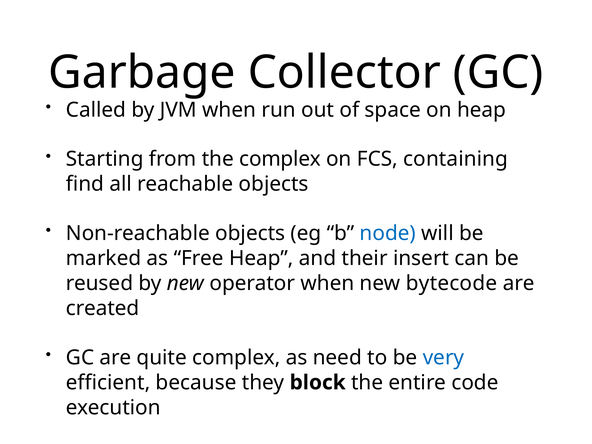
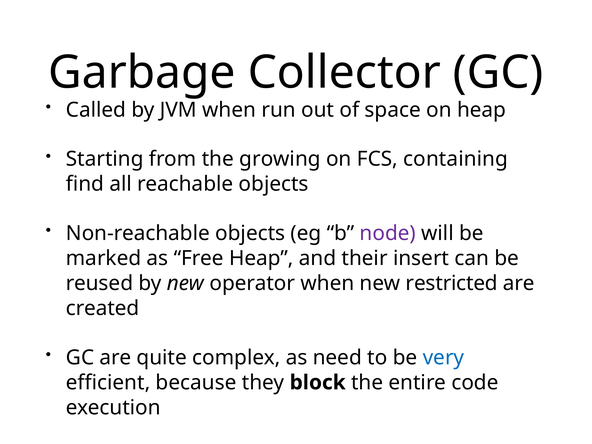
the complex: complex -> growing
node colour: blue -> purple
bytecode: bytecode -> restricted
